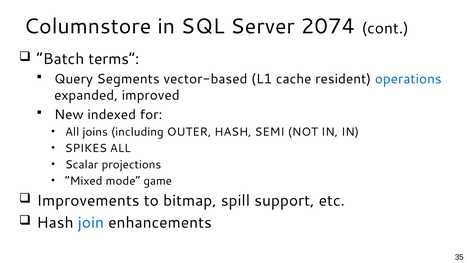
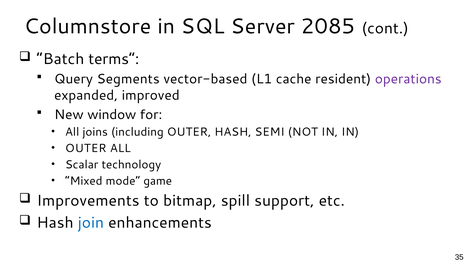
2074: 2074 -> 2085
operations colour: blue -> purple
indexed: indexed -> window
SPIKES at (86, 148): SPIKES -> OUTER
projections: projections -> technology
